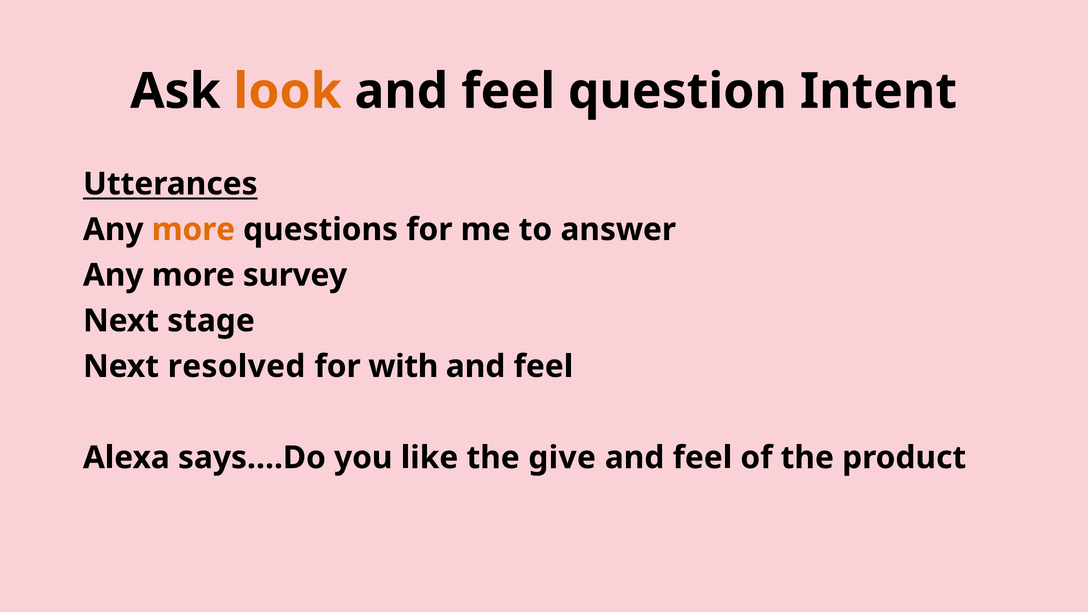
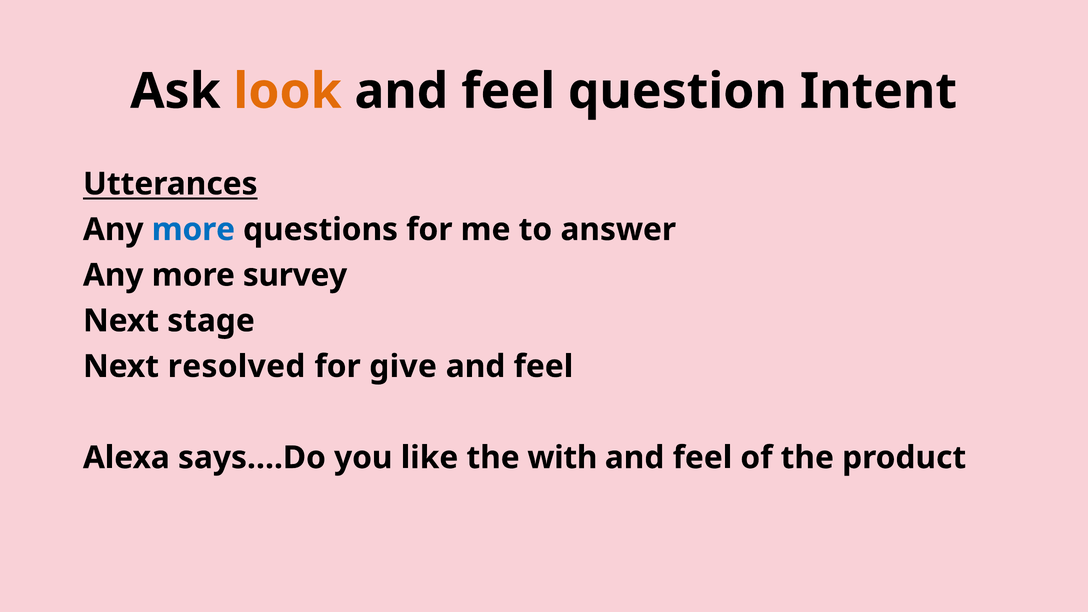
more at (193, 230) colour: orange -> blue
with: with -> give
give: give -> with
